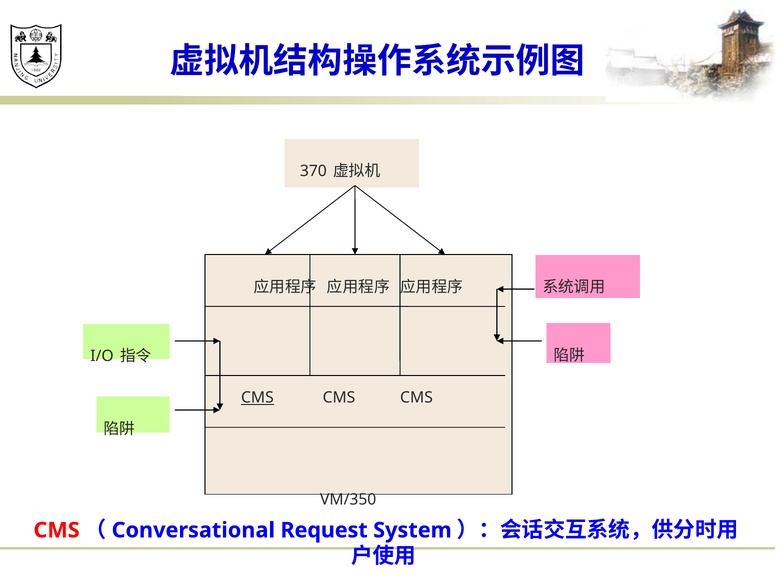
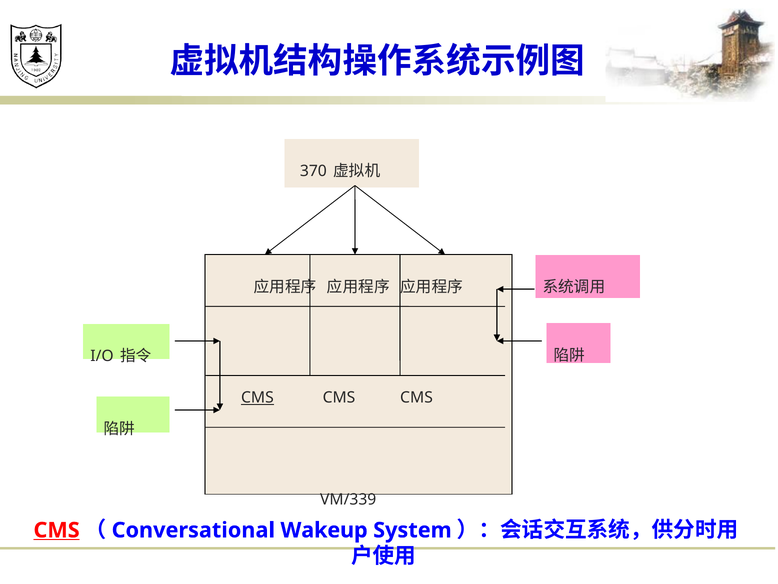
VM/350: VM/350 -> VM/339
CMS at (57, 530) underline: none -> present
Request: Request -> Wakeup
